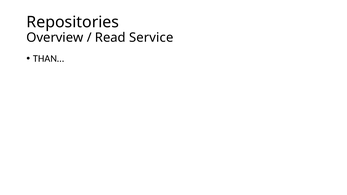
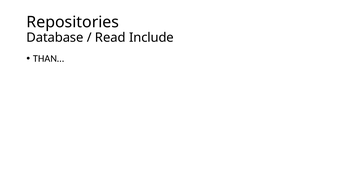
Overview: Overview -> Database
Service: Service -> Include
